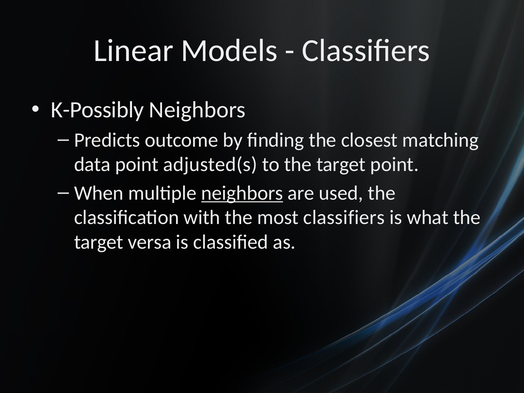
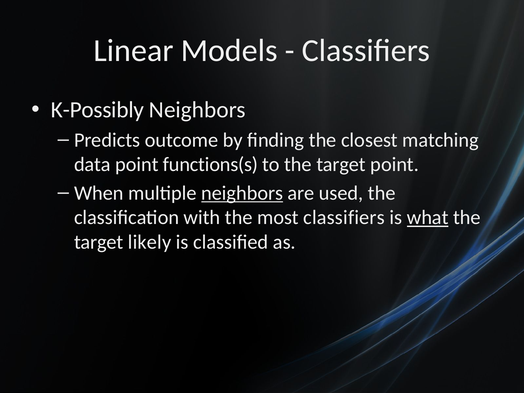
adjusted(s: adjusted(s -> functions(s
what underline: none -> present
versa: versa -> likely
